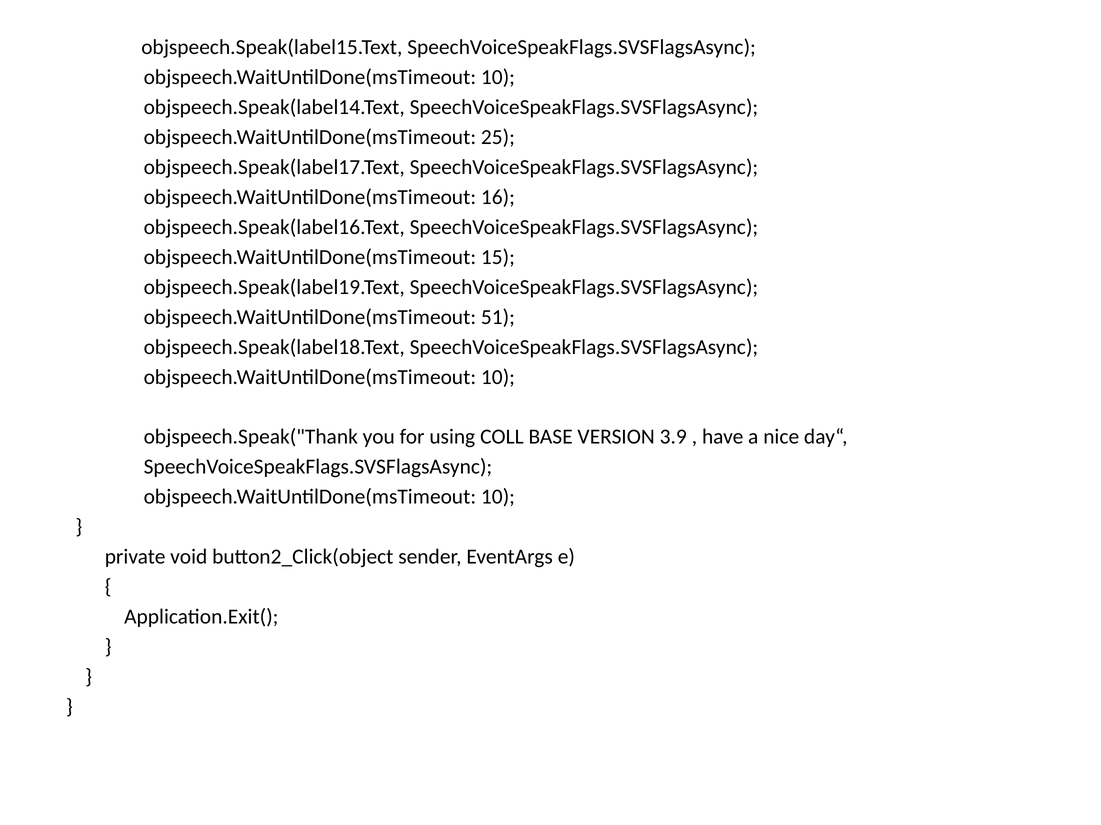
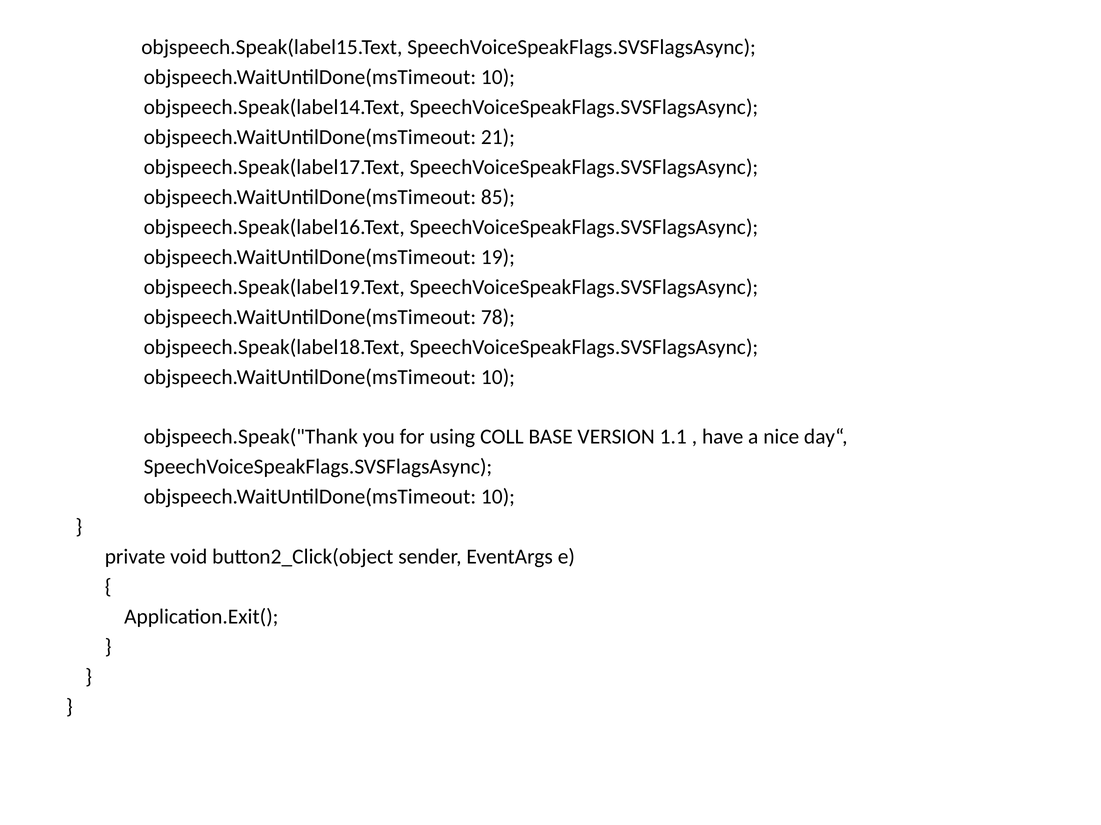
25: 25 -> 21
16: 16 -> 85
15: 15 -> 19
51: 51 -> 78
3.9: 3.9 -> 1.1
